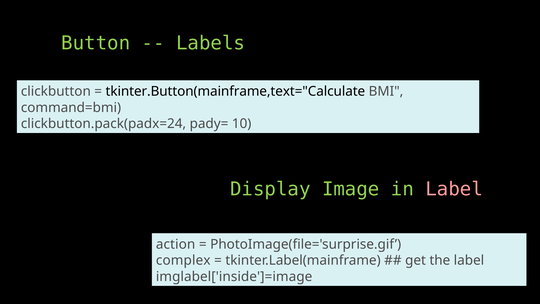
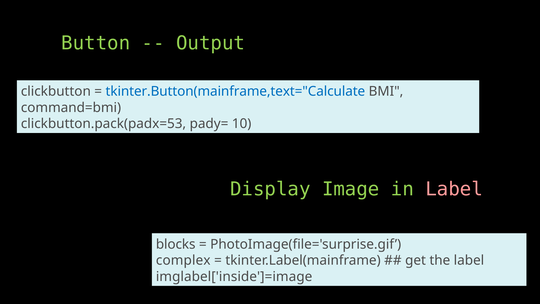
Labels: Labels -> Output
tkinter.Button(mainframe,text="Calculate colour: black -> blue
clickbutton.pack(padx=24: clickbutton.pack(padx=24 -> clickbutton.pack(padx=53
action: action -> blocks
